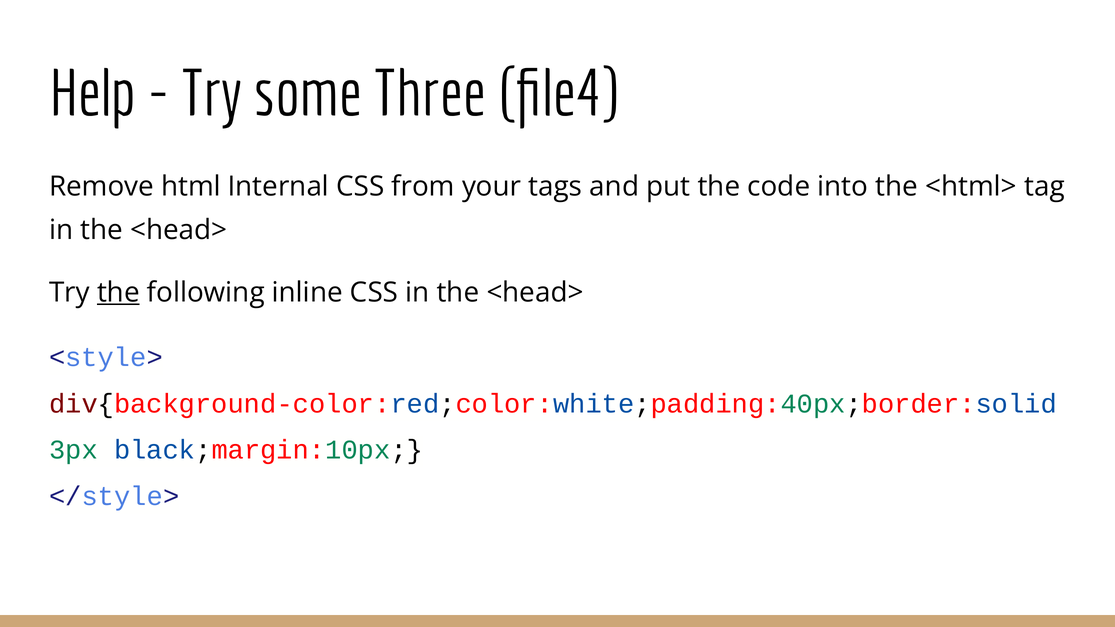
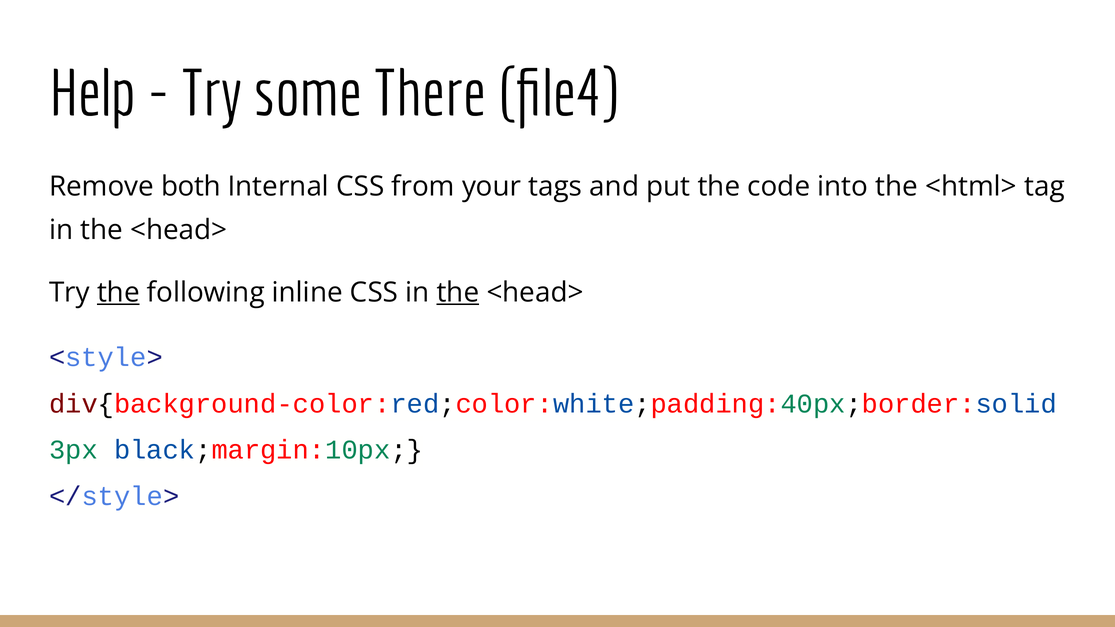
Three: Three -> There
html: html -> both
the at (458, 292) underline: none -> present
